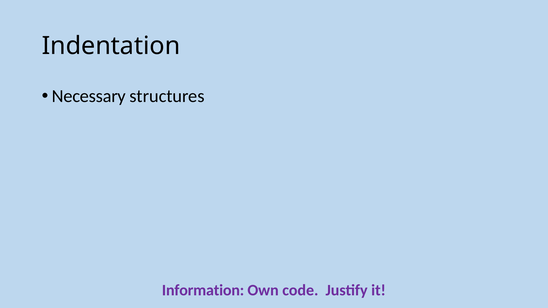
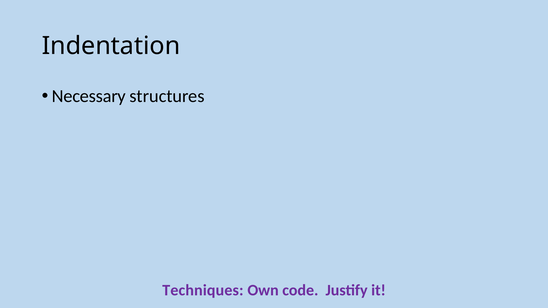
Information: Information -> Techniques
